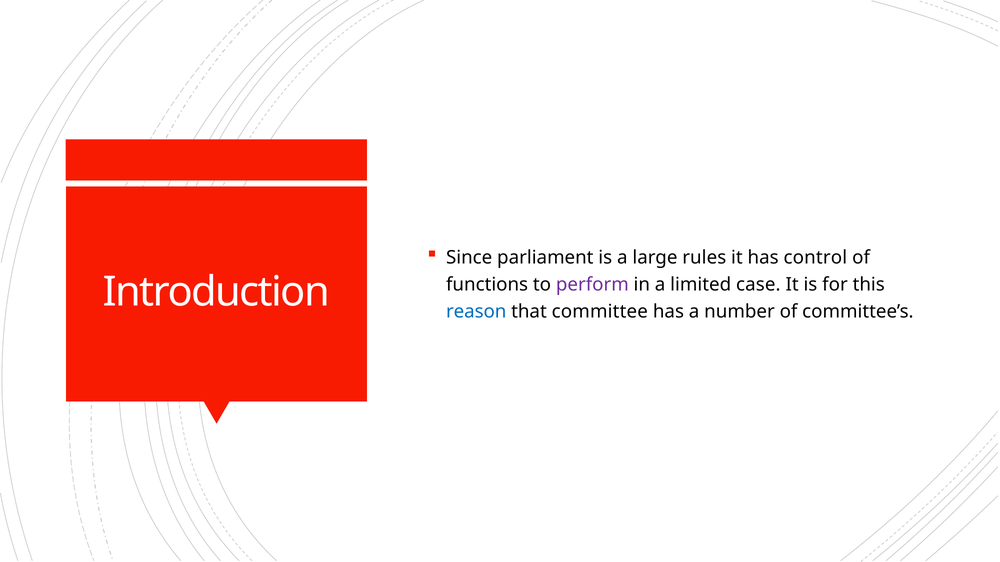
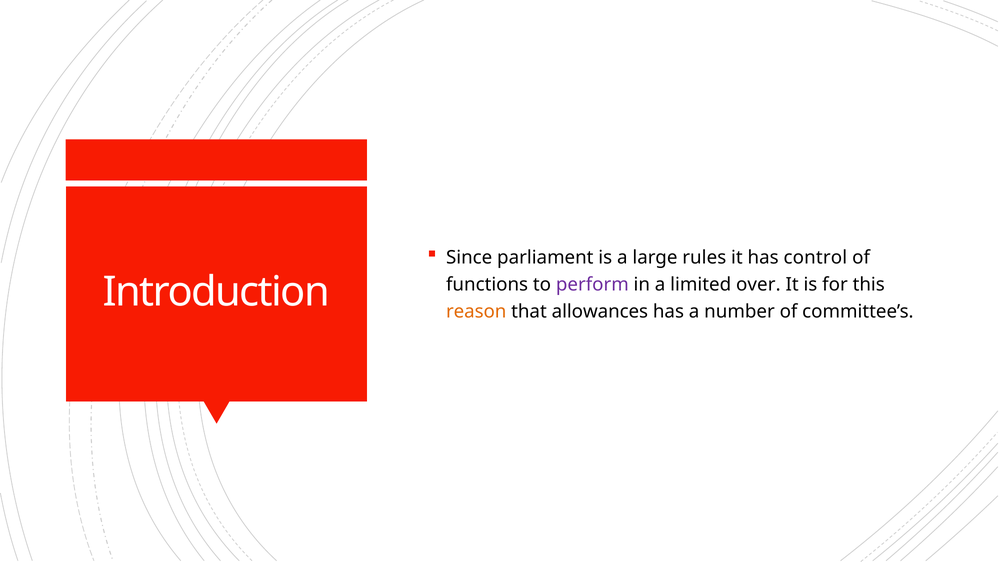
case: case -> over
reason colour: blue -> orange
committee: committee -> allowances
